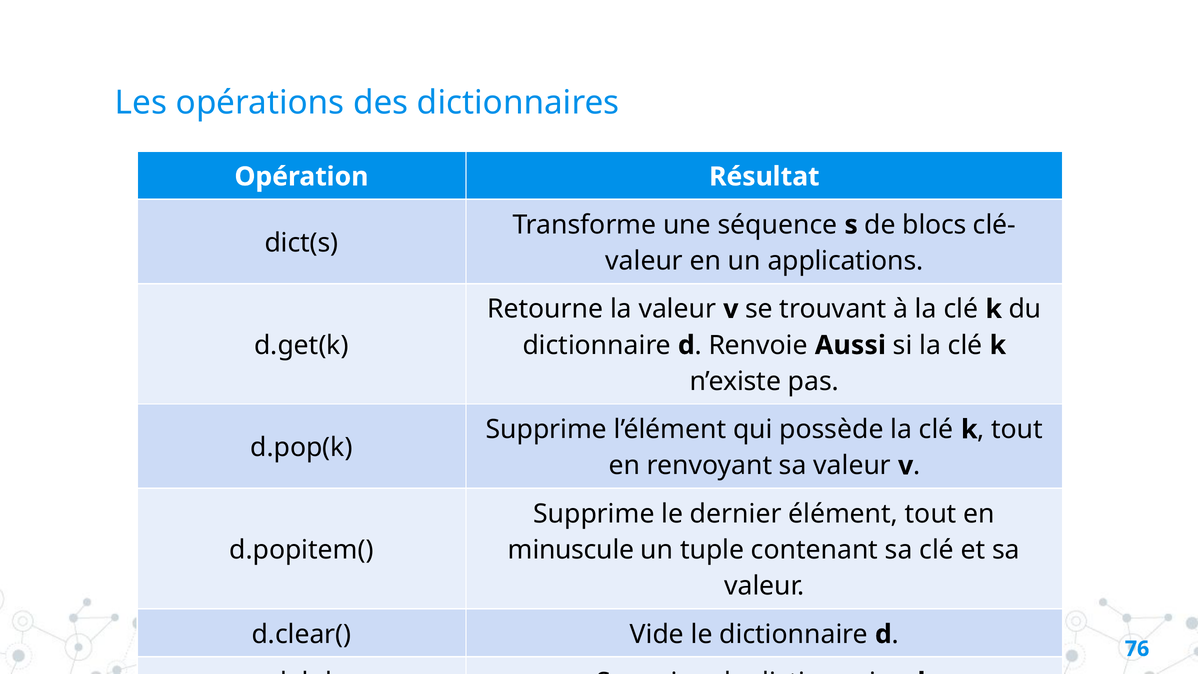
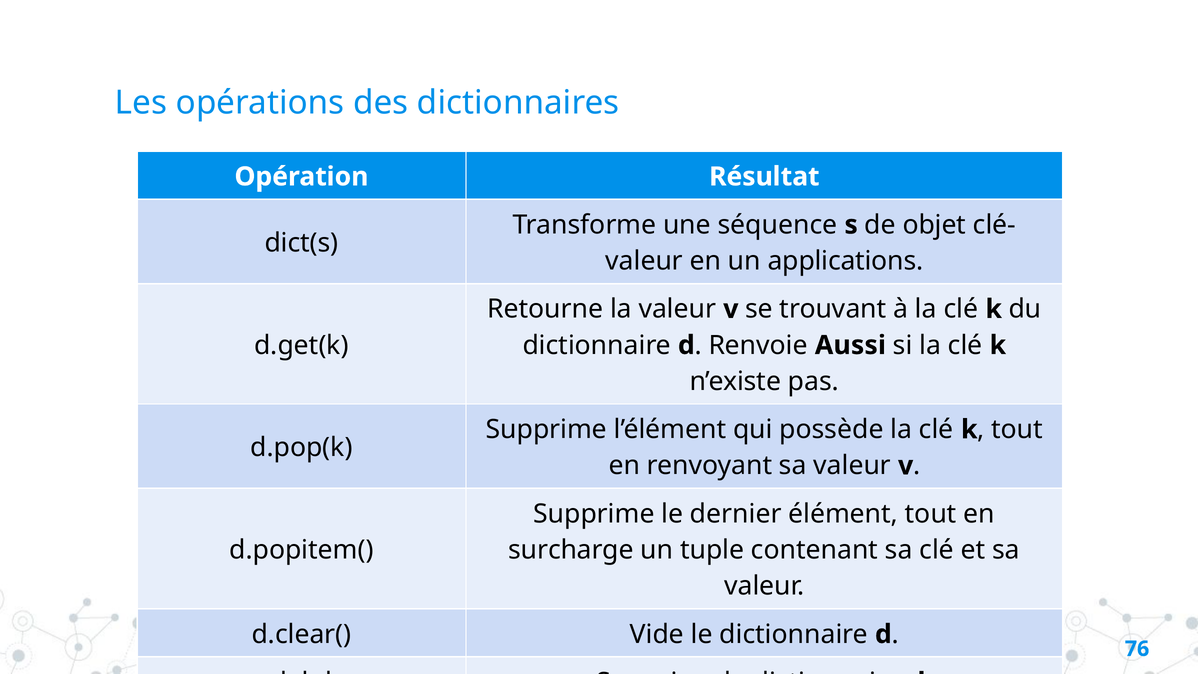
blocs: blocs -> objet
minuscule: minuscule -> surcharge
